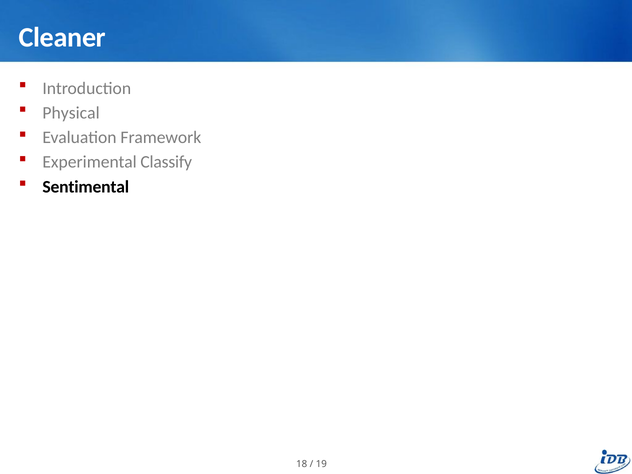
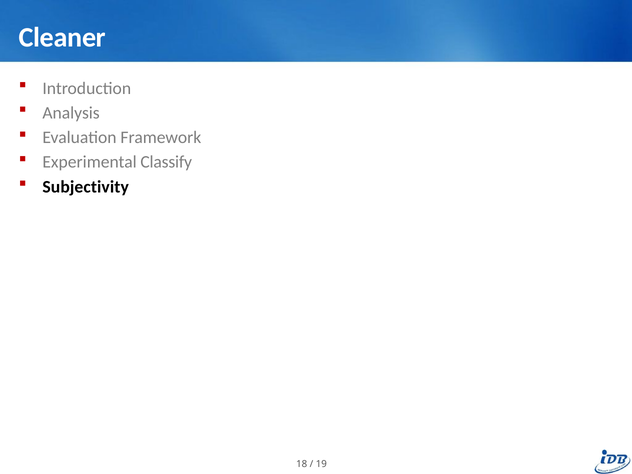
Physical: Physical -> Analysis
Sentimental: Sentimental -> Subjectivity
